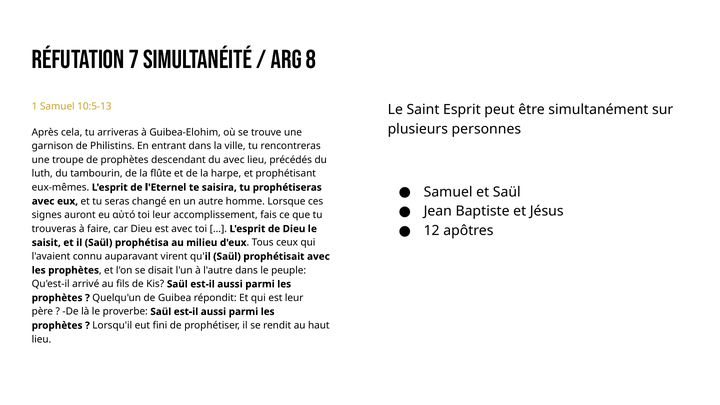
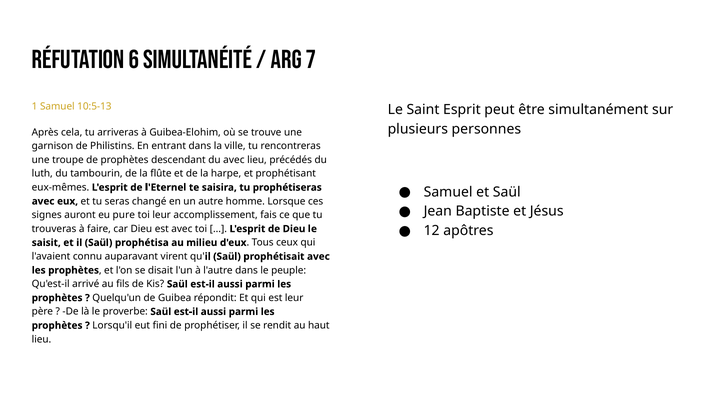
7: 7 -> 6
8: 8 -> 7
αὐτό: αὐτό -> pure
